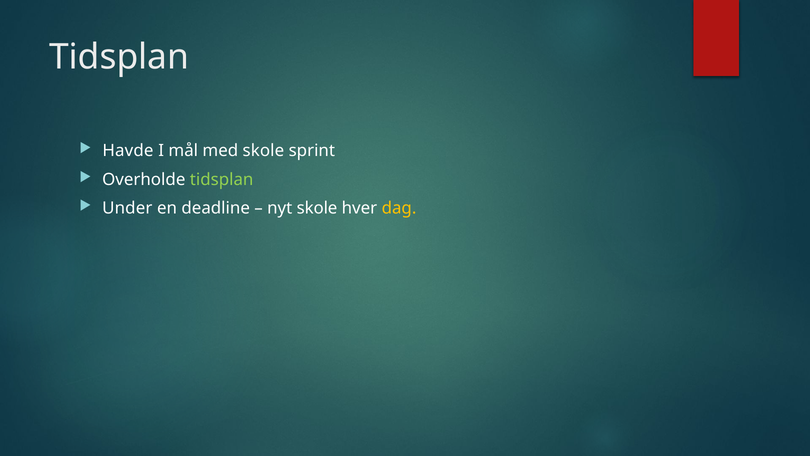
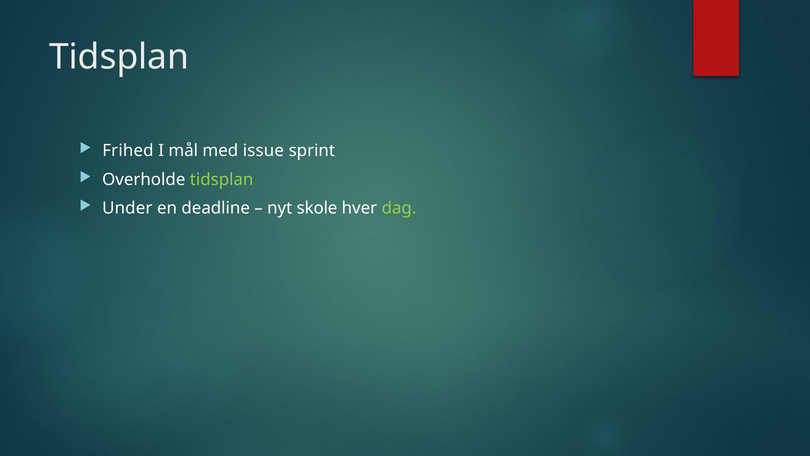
Havde: Havde -> Frihed
med skole: skole -> issue
dag colour: yellow -> light green
